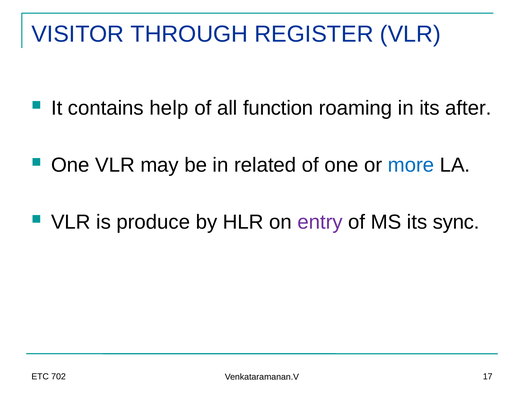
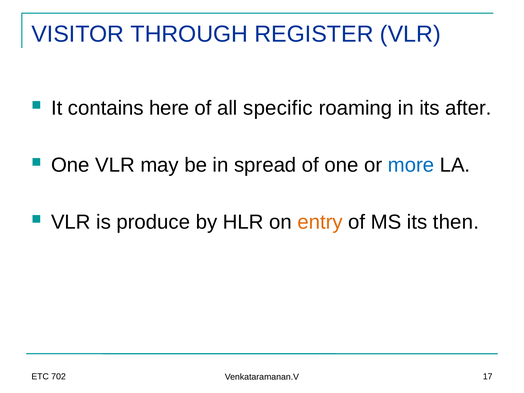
help: help -> here
function: function -> specific
related: related -> spread
entry colour: purple -> orange
sync: sync -> then
